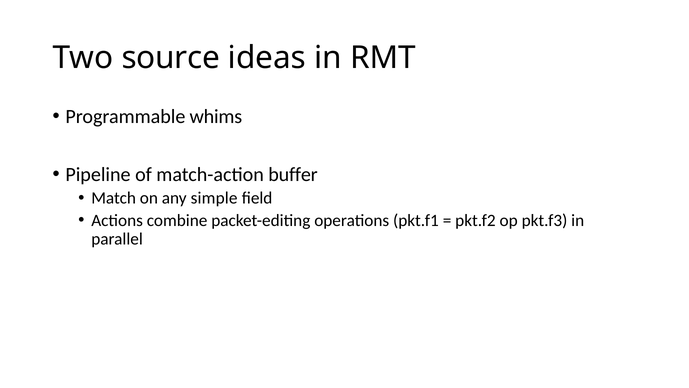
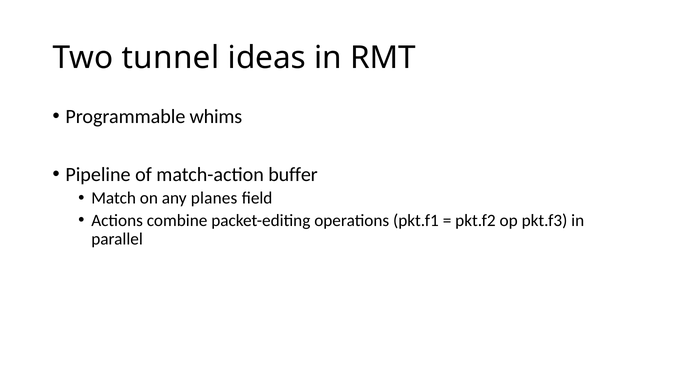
source: source -> tunnel
simple: simple -> planes
